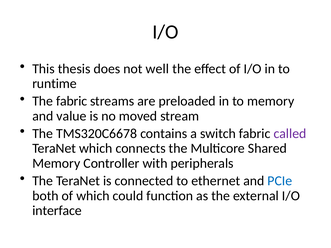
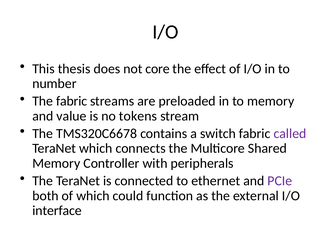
well: well -> core
runtime: runtime -> number
moved: moved -> tokens
PCIe colour: blue -> purple
